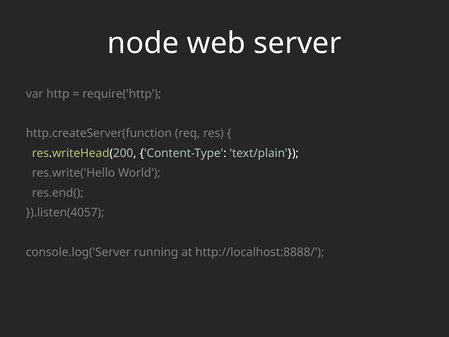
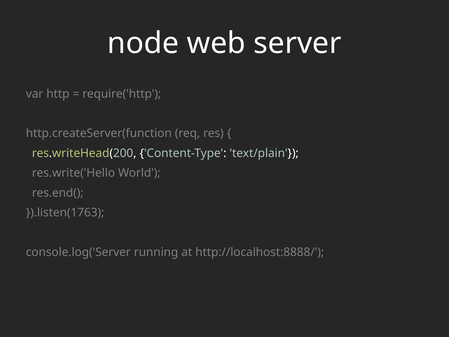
}).listen(4057: }).listen(4057 -> }).listen(1763
